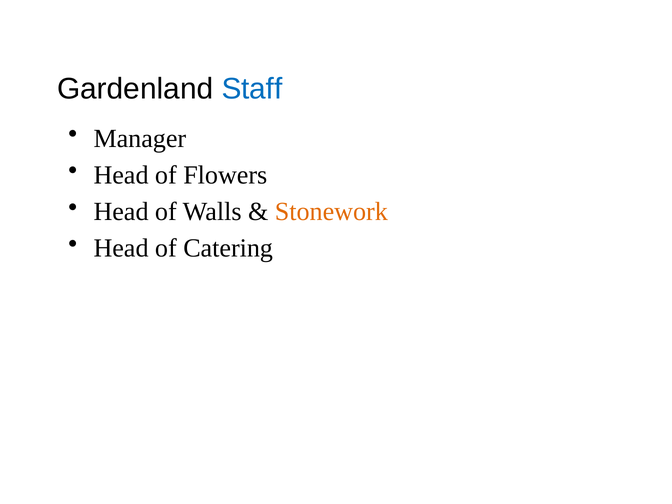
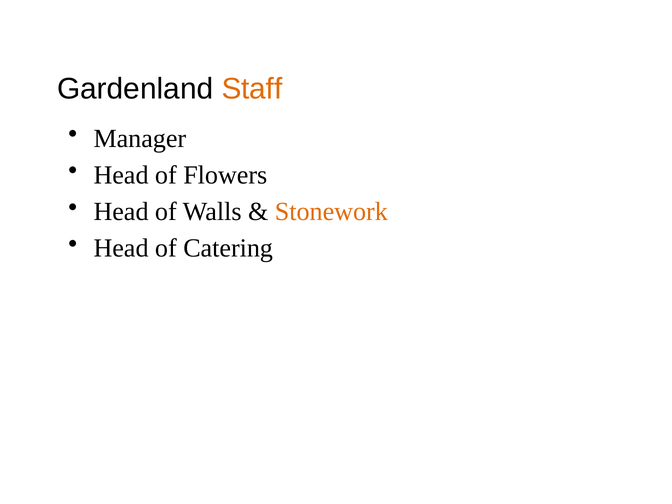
Staff colour: blue -> orange
